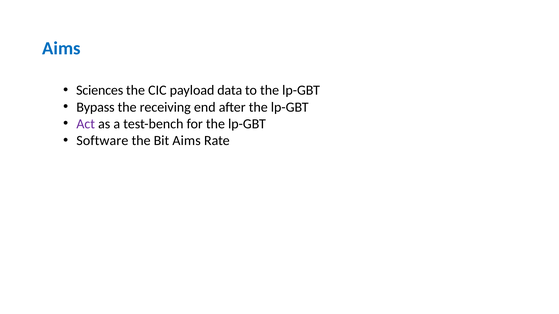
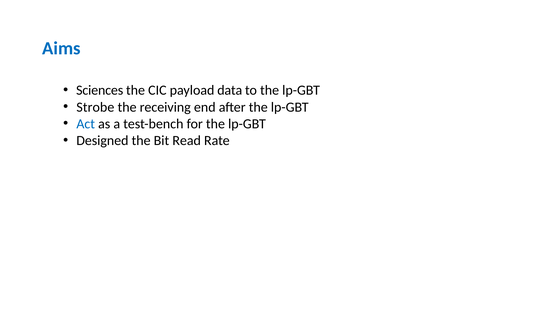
Bypass: Bypass -> Strobe
Act colour: purple -> blue
Software: Software -> Designed
Bit Aims: Aims -> Read
